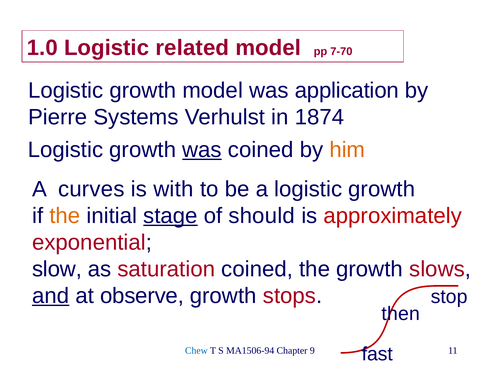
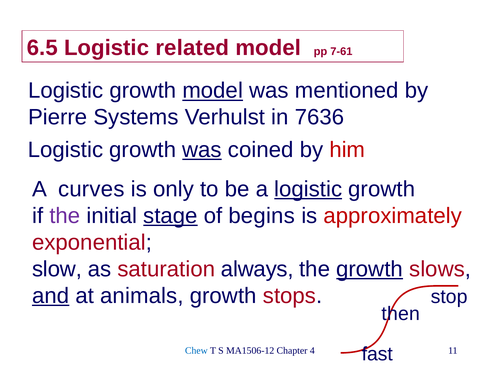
1.0: 1.0 -> 6.5
7-70: 7-70 -> 7-61
model at (213, 91) underline: none -> present
application: application -> mentioned
1874: 1874 -> 7636
him colour: orange -> red
with: with -> only
logistic at (308, 189) underline: none -> present
the at (65, 216) colour: orange -> purple
should: should -> begins
saturation coined: coined -> always
growth at (370, 269) underline: none -> present
observe: observe -> animals
MA1506-94: MA1506-94 -> MA1506-12
9: 9 -> 4
